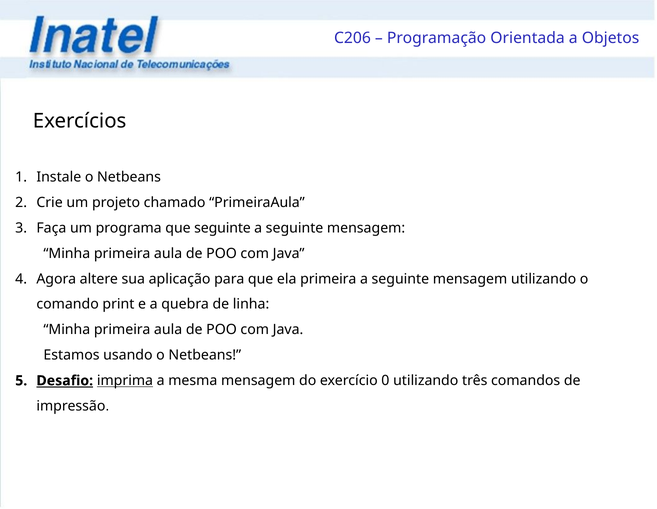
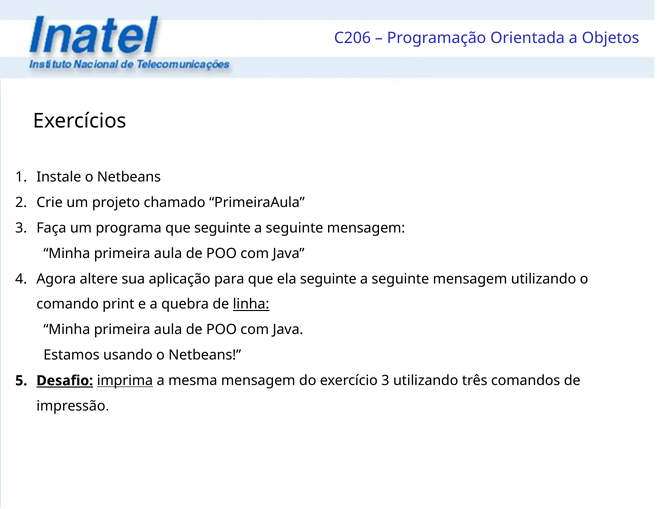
ela primeira: primeira -> seguinte
linha underline: none -> present
exercício 0: 0 -> 3
